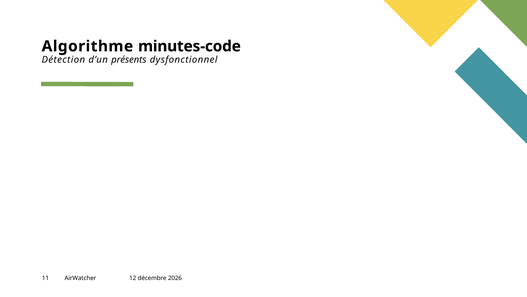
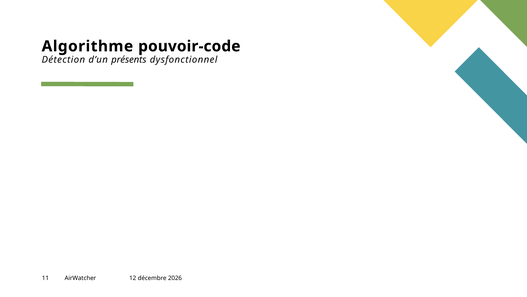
minutes-code: minutes-code -> pouvoir-code
